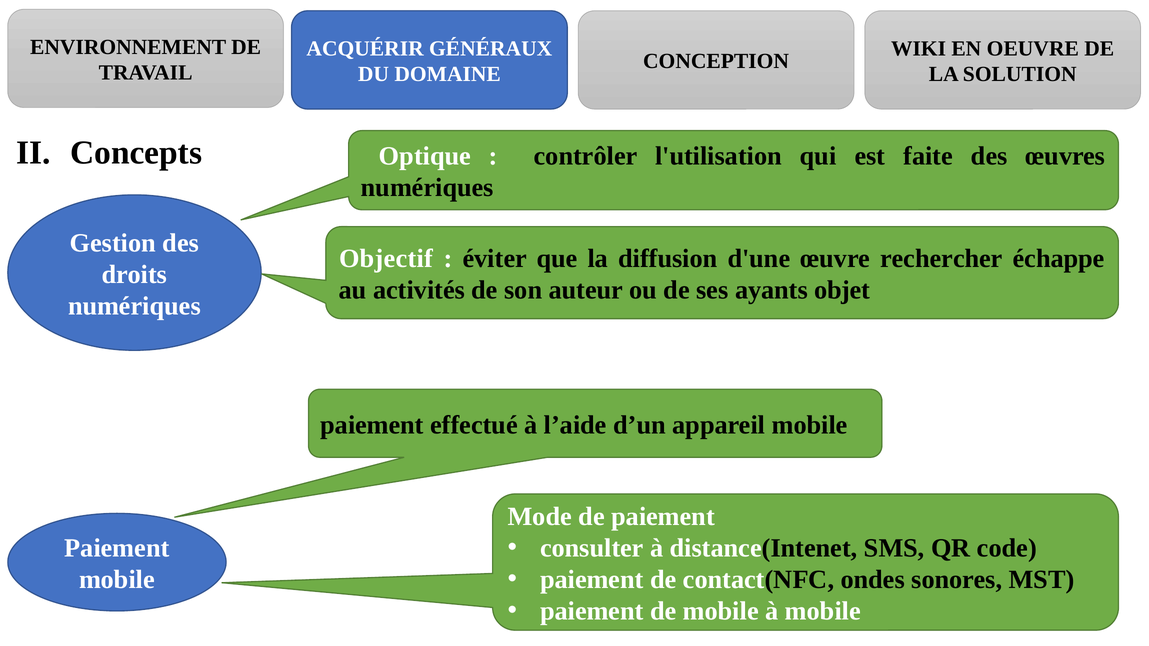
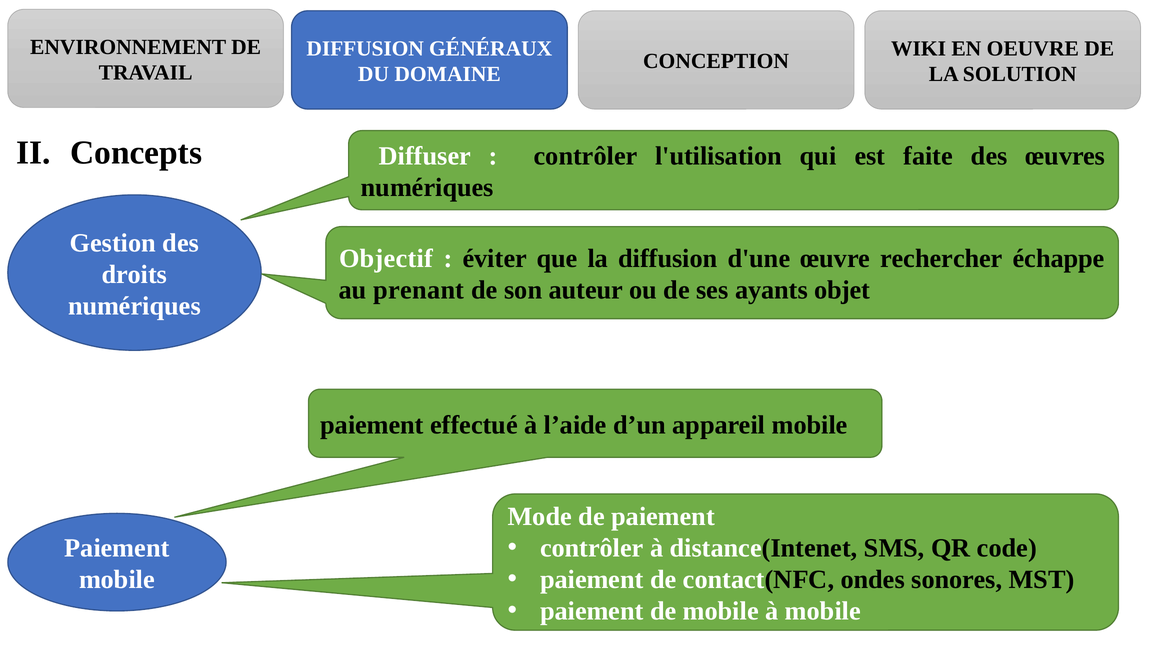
ACQUÉRIR at (365, 48): ACQUÉRIR -> DIFFUSION
Optique: Optique -> Diffuser
activités: activités -> prenant
consulter at (592, 548): consulter -> contrôler
